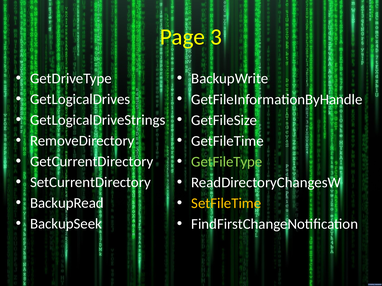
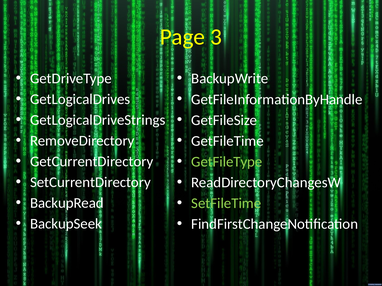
SetFileTime colour: yellow -> light green
